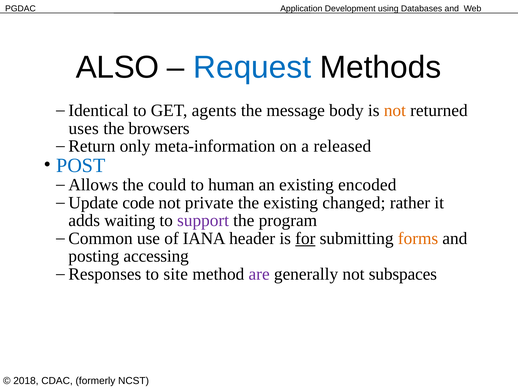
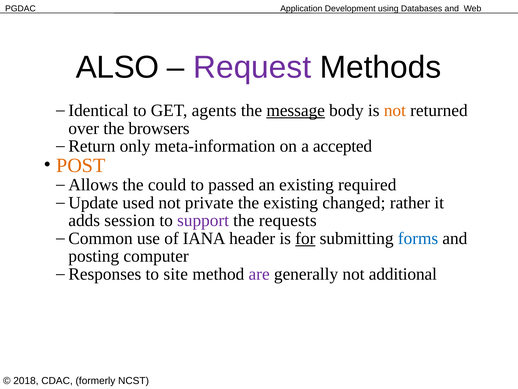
Request colour: blue -> purple
message underline: none -> present
uses: uses -> over
released: released -> accepted
POST colour: blue -> orange
human: human -> passed
encoded: encoded -> required
code: code -> used
waiting: waiting -> session
program: program -> requests
forms colour: orange -> blue
accessing: accessing -> computer
subspaces: subspaces -> additional
